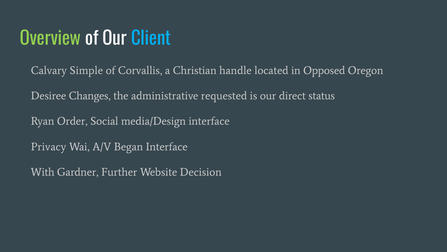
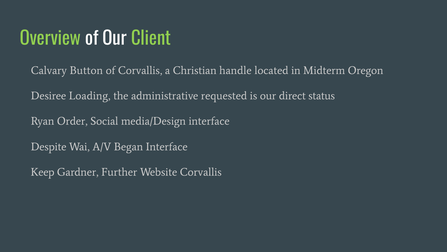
Client colour: light blue -> light green
Simple: Simple -> Button
Opposed: Opposed -> Midterm
Changes: Changes -> Loading
Privacy: Privacy -> Despite
With: With -> Keep
Website Decision: Decision -> Corvallis
